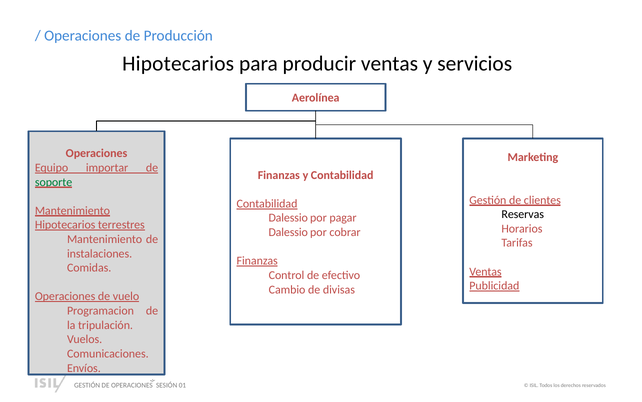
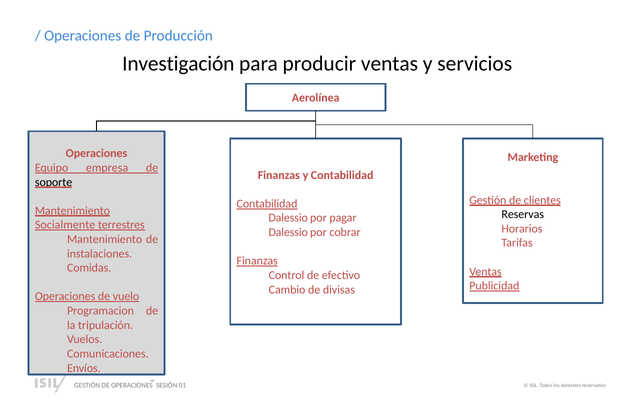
Hipotecarios at (178, 63): Hipotecarios -> Investigación
importar: importar -> empresa
soporte colour: green -> black
Hipotecarios at (65, 225): Hipotecarios -> Socialmente
